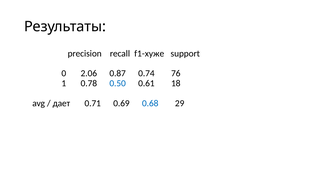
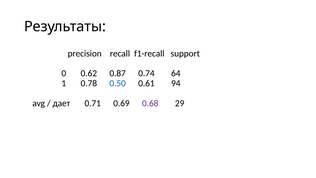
f1-хуже: f1-хуже -> f1-recall
2.06: 2.06 -> 0.62
76: 76 -> 64
18: 18 -> 94
0.68 colour: blue -> purple
